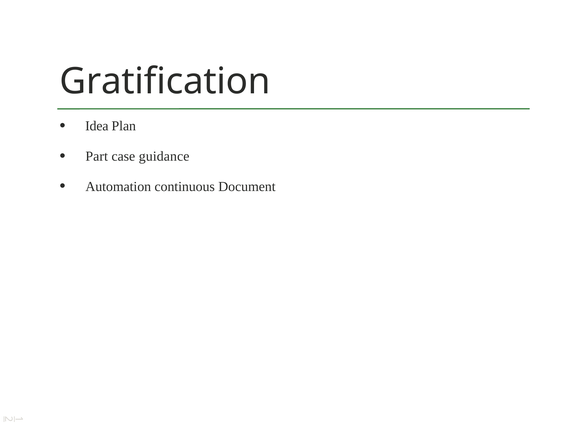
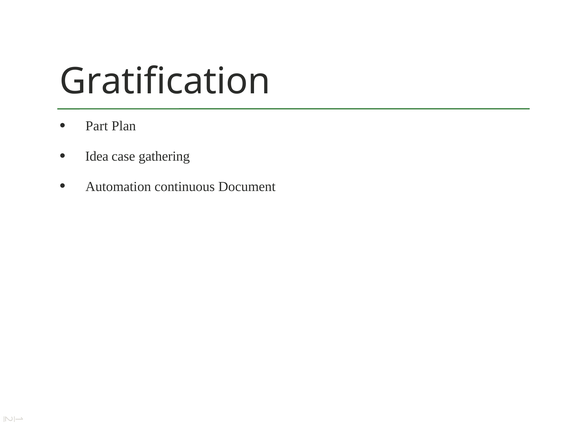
Idea: Idea -> Part
Part: Part -> Idea
guidance: guidance -> gathering
